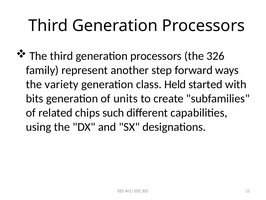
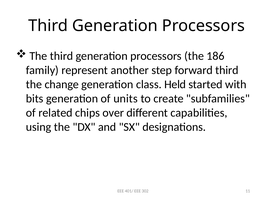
326: 326 -> 186
forward ways: ways -> third
variety: variety -> change
such: such -> over
